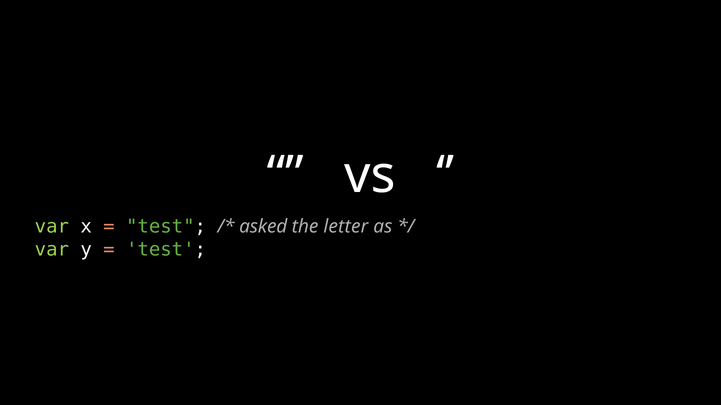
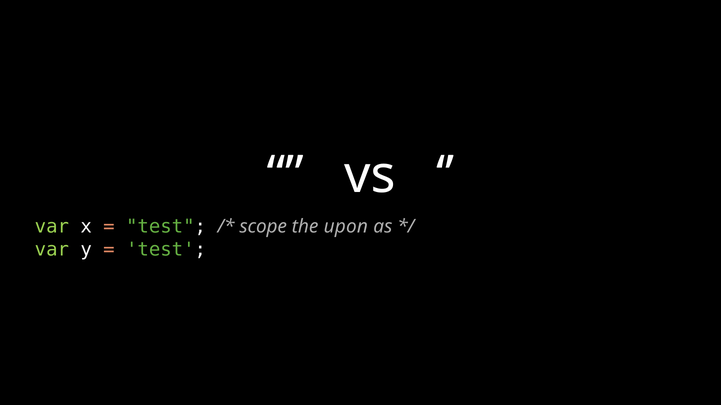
asked: asked -> scope
letter: letter -> upon
